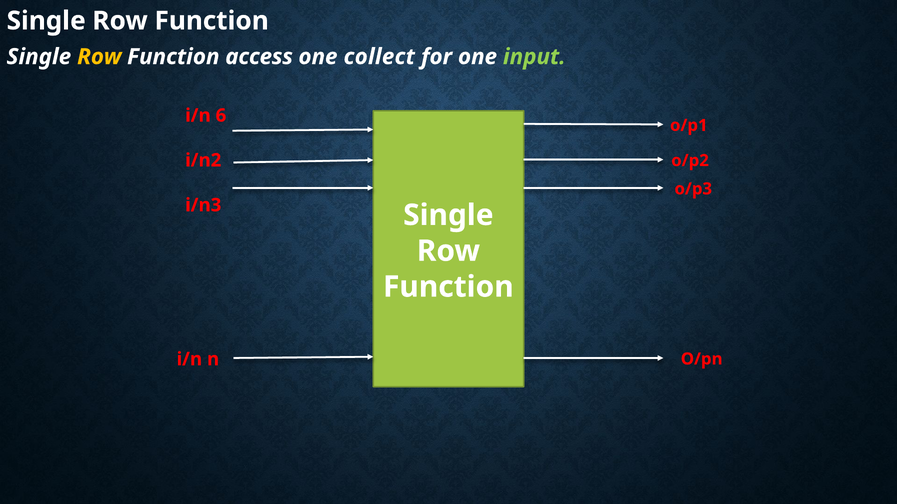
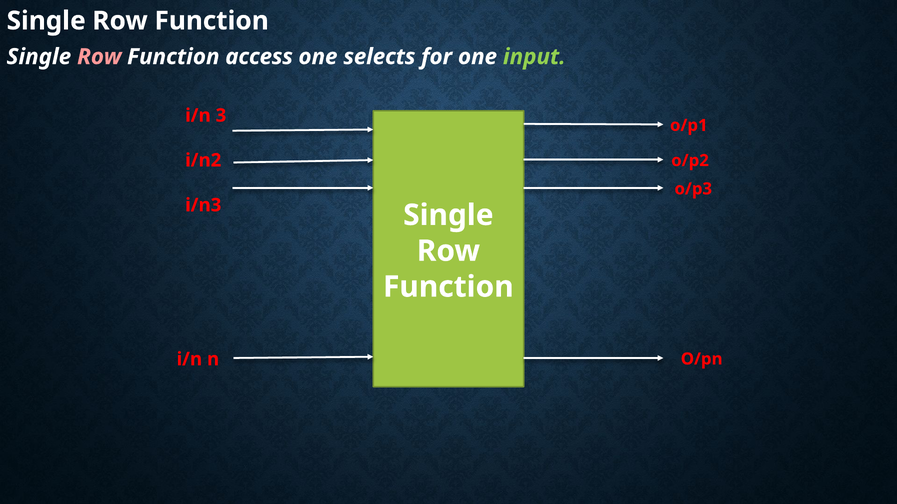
Row at (99, 57) colour: yellow -> pink
collect: collect -> selects
6: 6 -> 3
